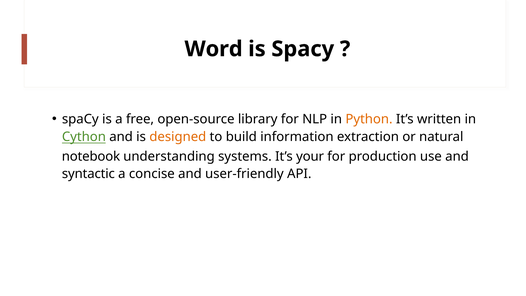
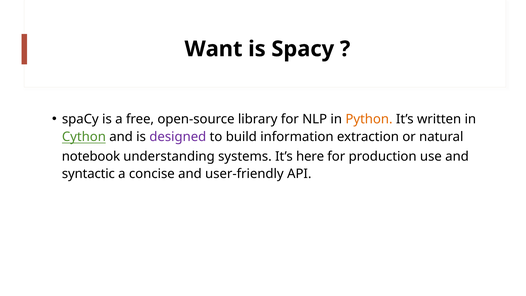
Word: Word -> Want
designed colour: orange -> purple
your: your -> here
